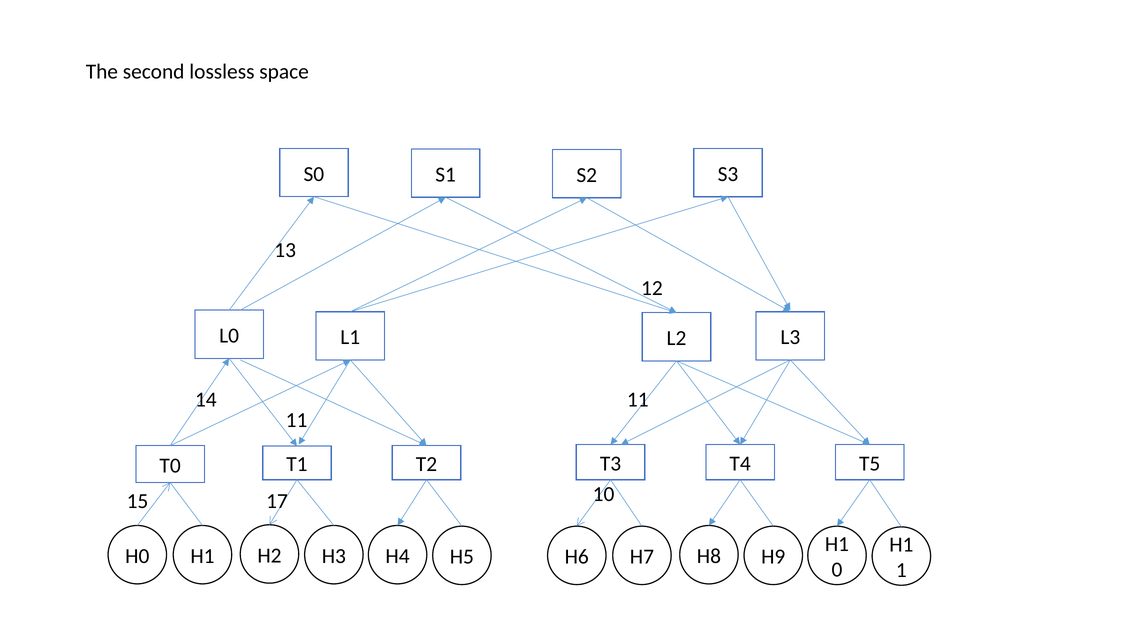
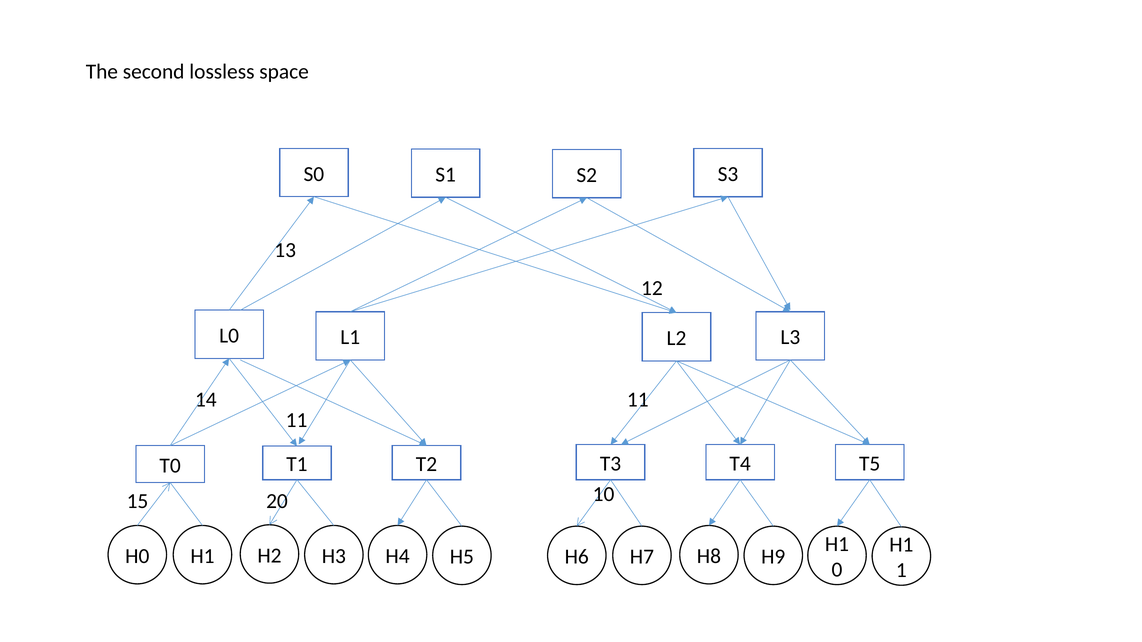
17: 17 -> 20
